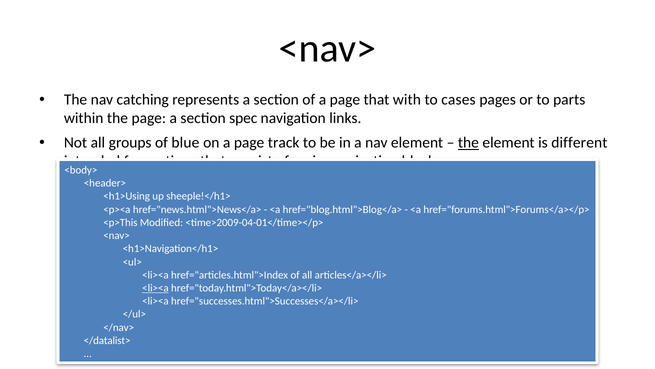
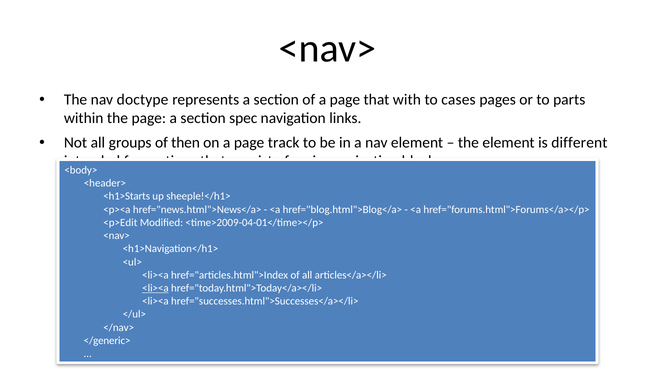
catching: catching -> doctype
blue: blue -> then
the at (468, 143) underline: present -> none
<h1>Using: <h1>Using -> <h1>Starts
<p>This: <p>This -> <p>Edit
</datalist>: </datalist> -> </generic>
